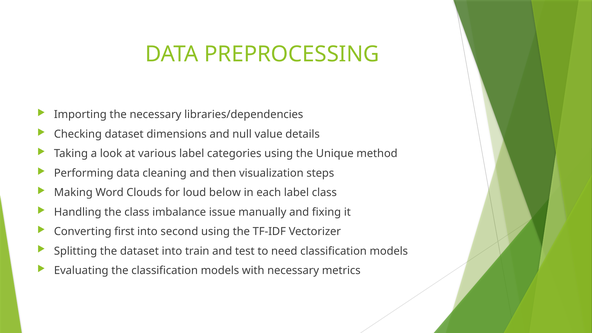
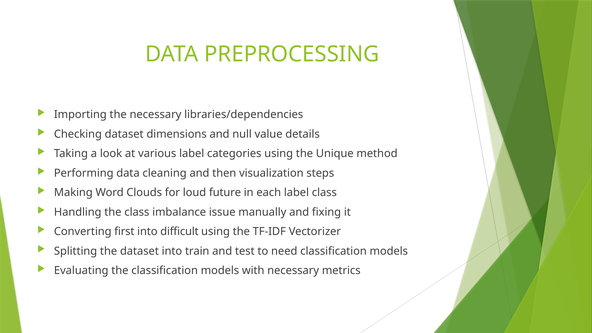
below: below -> future
second: second -> difficult
